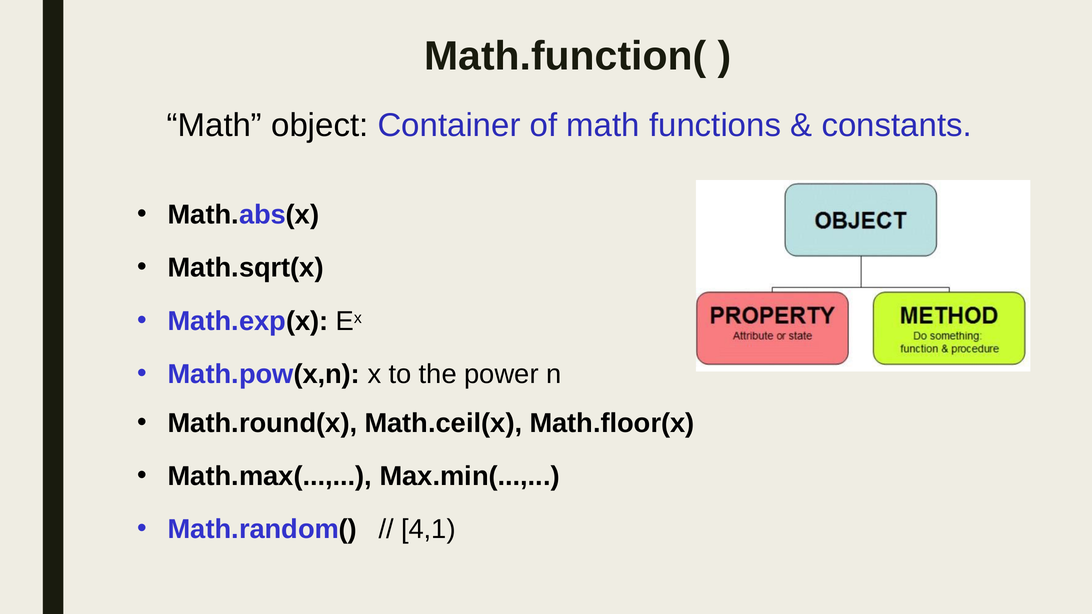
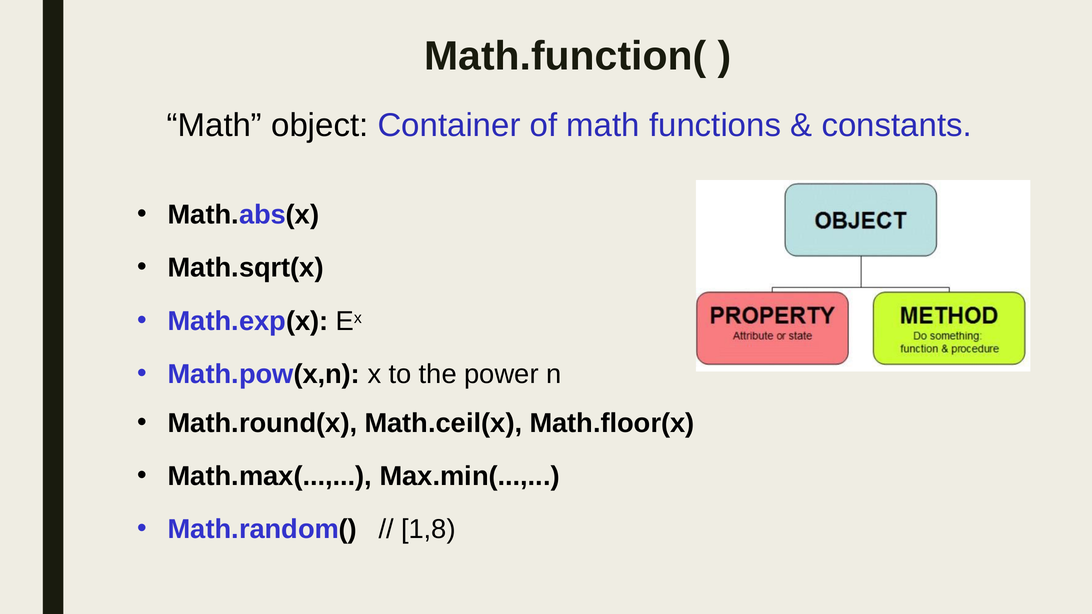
4,1: 4,1 -> 1,8
